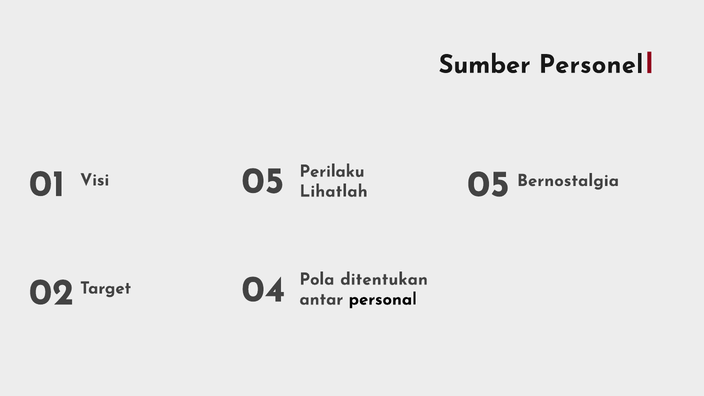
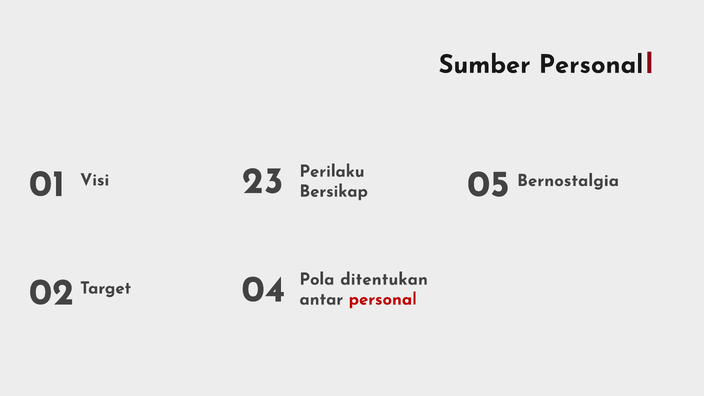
Sumber Personel: Personel -> Personal
01 05: 05 -> 23
Lihatlah: Lihatlah -> Bersikap
personal at (383, 299) colour: black -> red
